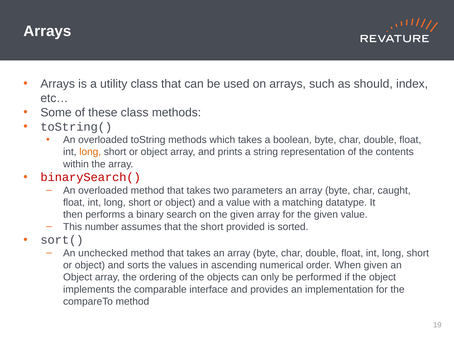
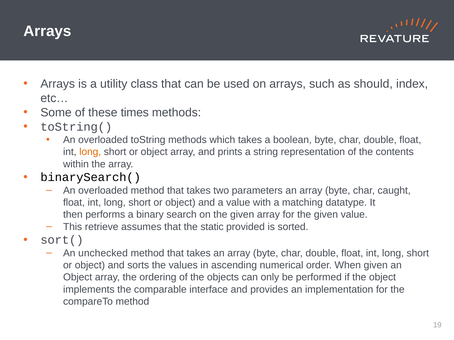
these class: class -> times
binarySearch( colour: red -> black
number: number -> retrieve
the short: short -> static
